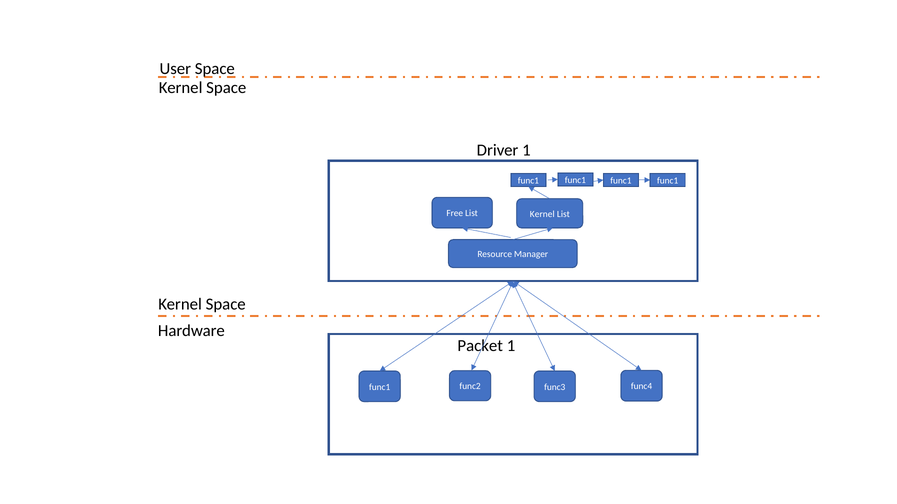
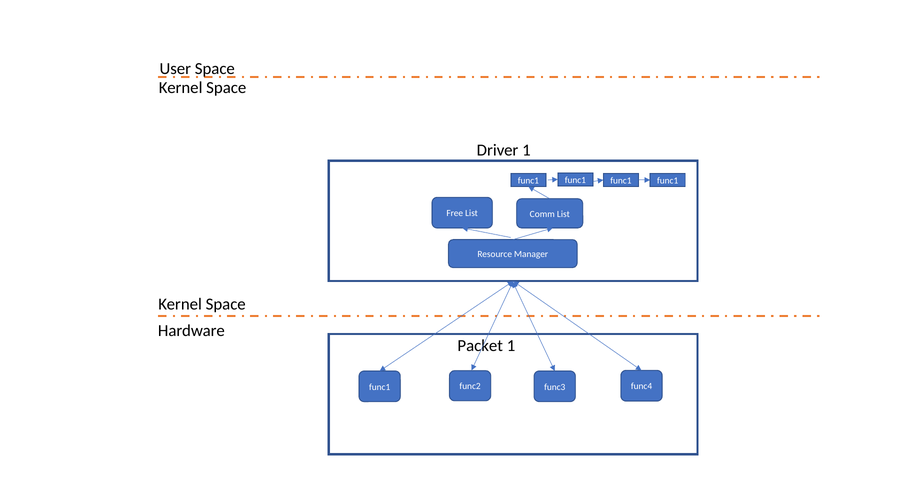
List Kernel: Kernel -> Comm
